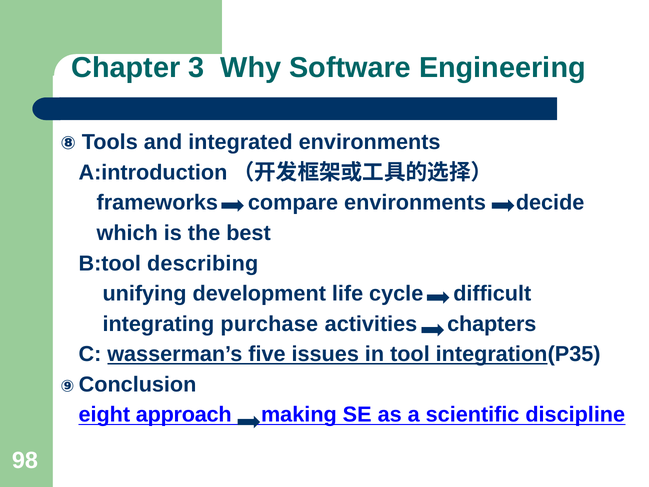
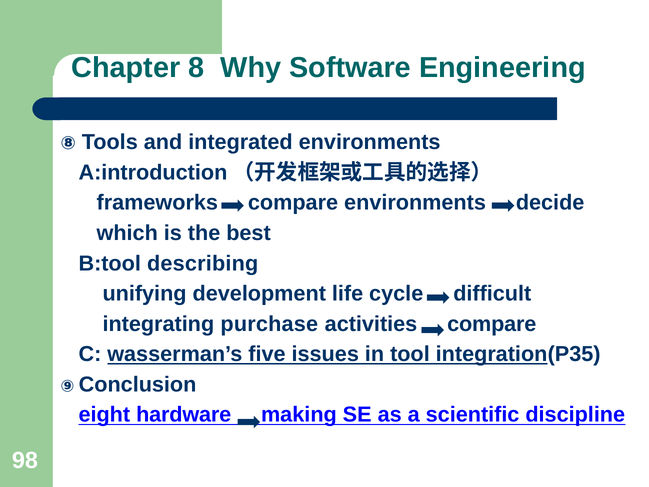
3: 3 -> 8
activities chapters: chapters -> compare
approach: approach -> hardware
